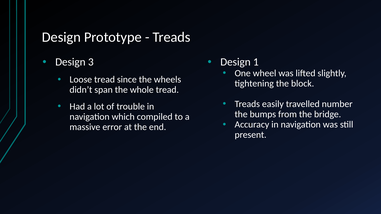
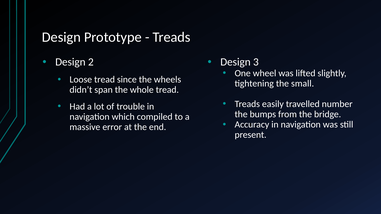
3: 3 -> 2
1: 1 -> 3
block: block -> small
